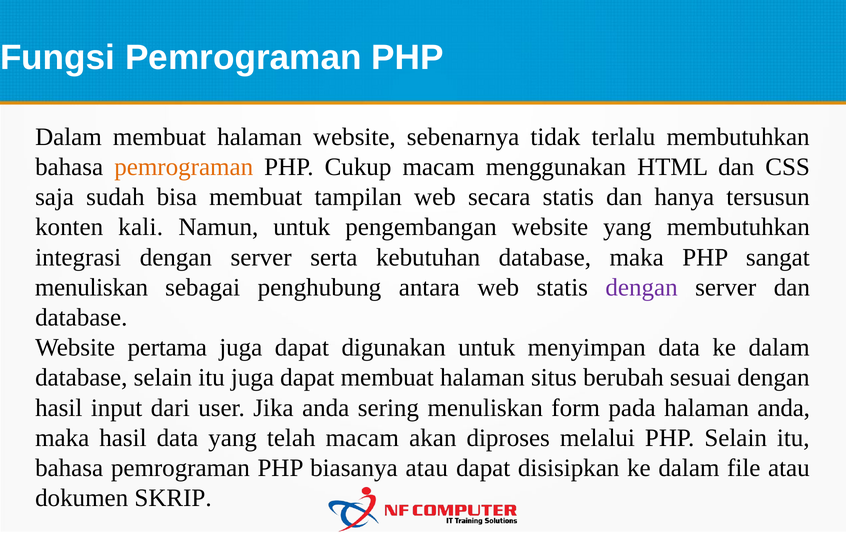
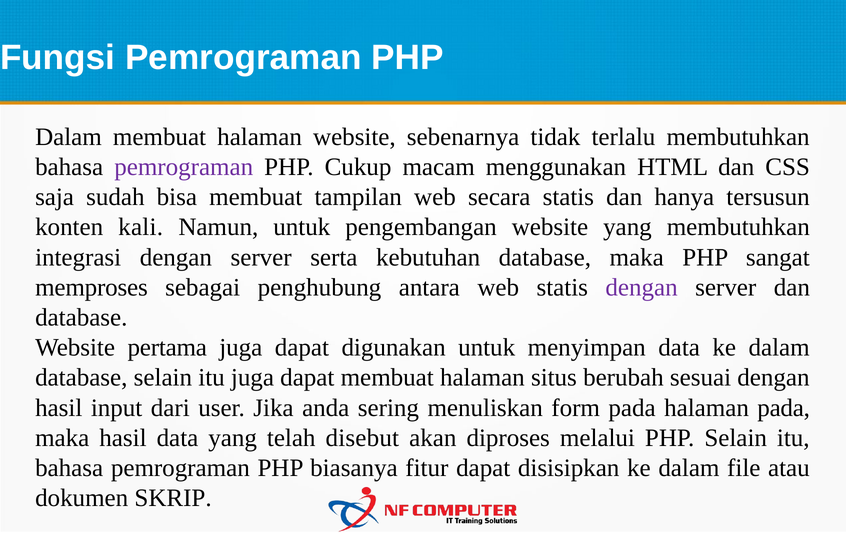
pemrograman at (184, 167) colour: orange -> purple
menuliskan at (92, 287): menuliskan -> memproses
halaman anda: anda -> pada
telah macam: macam -> disebut
biasanya atau: atau -> fitur
